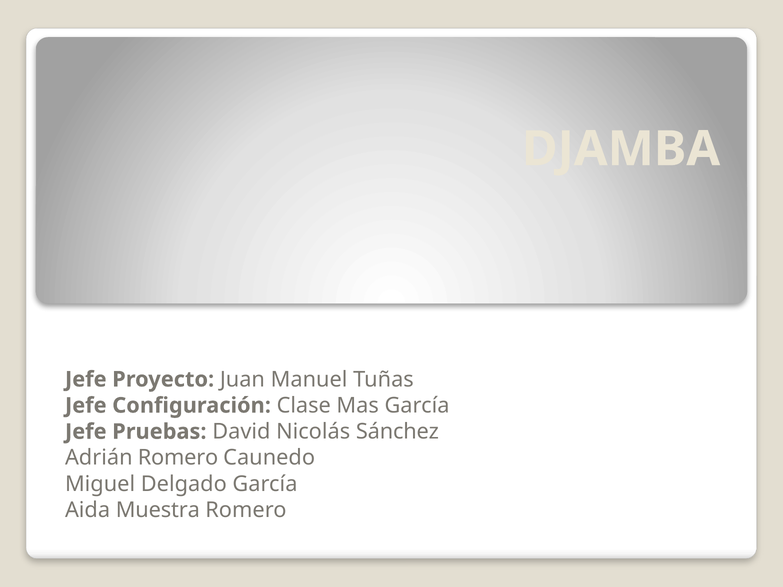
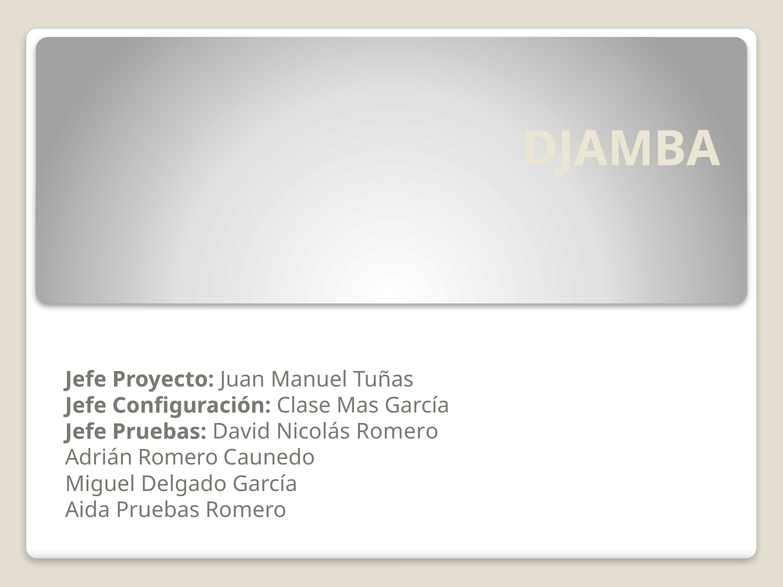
Nicolás Sánchez: Sánchez -> Romero
Aida Muestra: Muestra -> Pruebas
